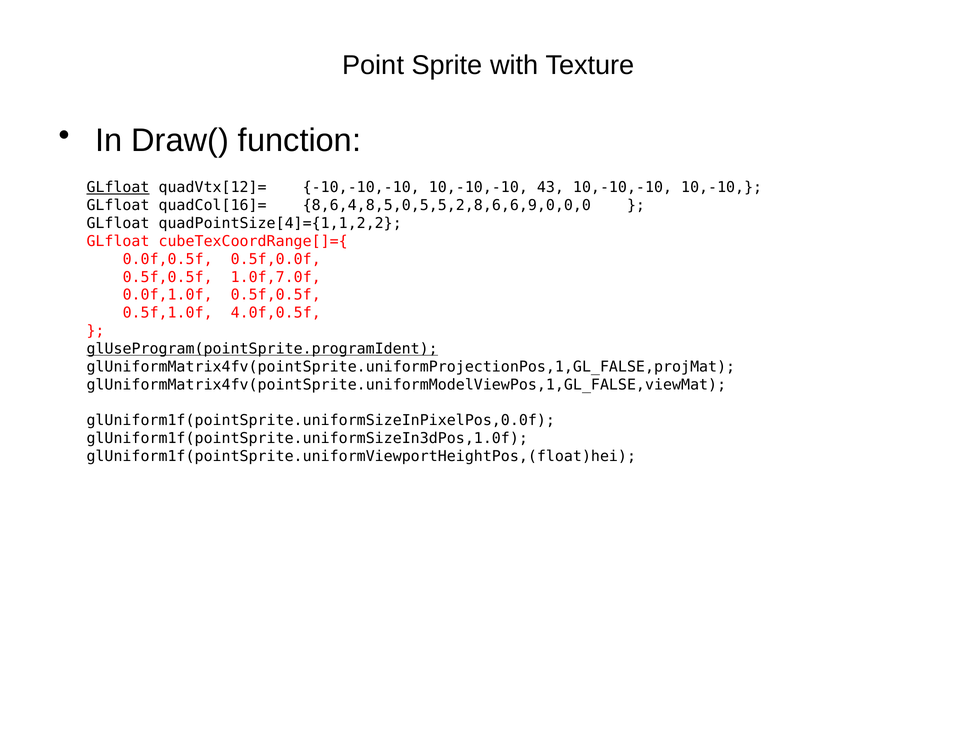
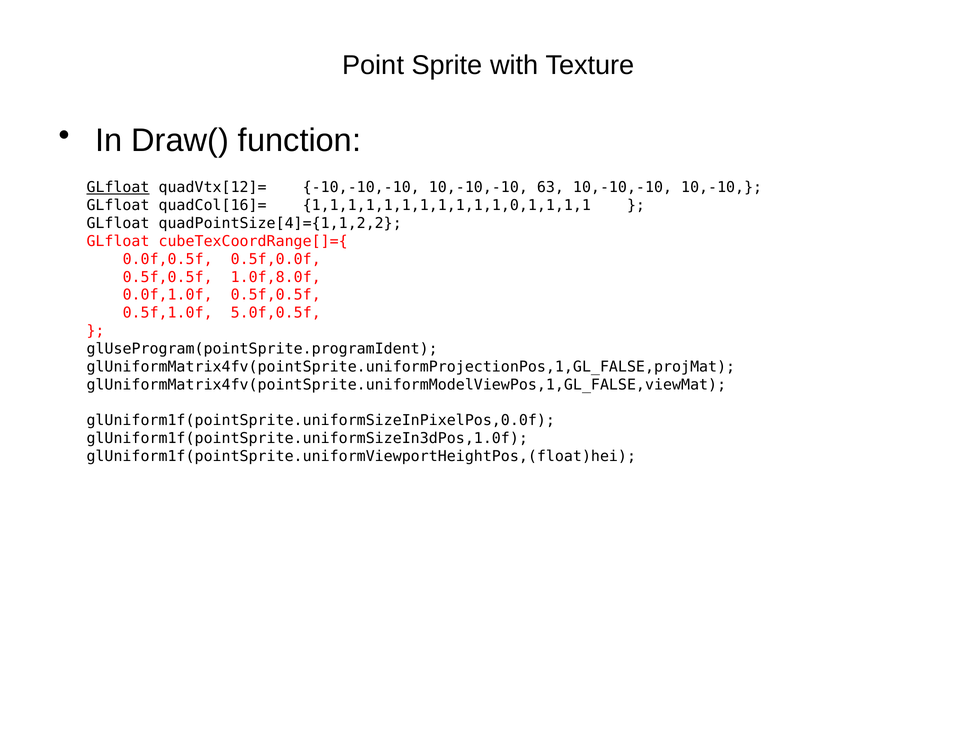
43: 43 -> 63
8,6,4,8,5,0,5,5,2,8,6,6,9,0,0,0: 8,6,4,8,5,0,5,5,2,8,6,6,9,0,0,0 -> 1,1,1,1,1,1,1,1,1,1,1,0,1,1,1,1
1.0f,7.0f: 1.0f,7.0f -> 1.0f,8.0f
4.0f,0.5f: 4.0f,0.5f -> 5.0f,0.5f
glUseProgram(pointSprite.programIdent underline: present -> none
